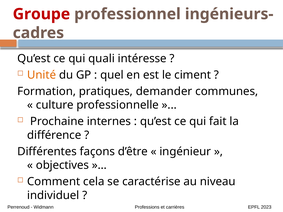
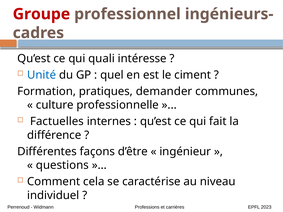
Unité colour: orange -> blue
Prochaine: Prochaine -> Factuelles
objectives: objectives -> questions
